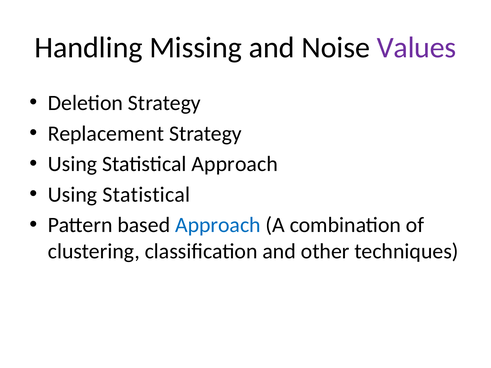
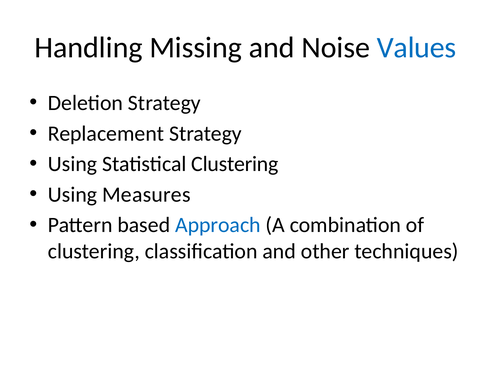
Values colour: purple -> blue
Statistical Approach: Approach -> Clustering
Statistical at (146, 195): Statistical -> Measures
